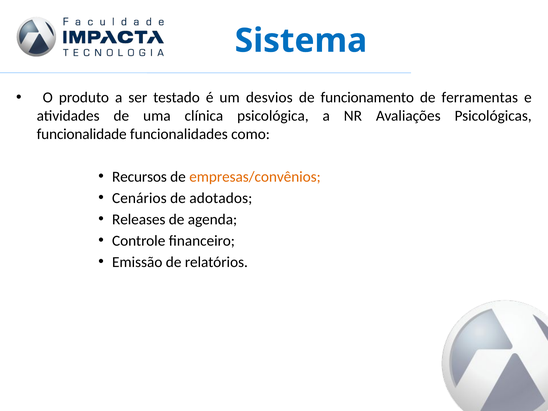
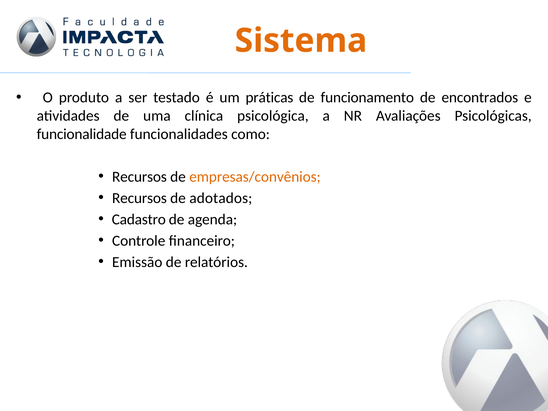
Sistema colour: blue -> orange
desvios: desvios -> práticas
ferramentas: ferramentas -> encontrados
Cenários at (139, 198): Cenários -> Recursos
Releases: Releases -> Cadastro
